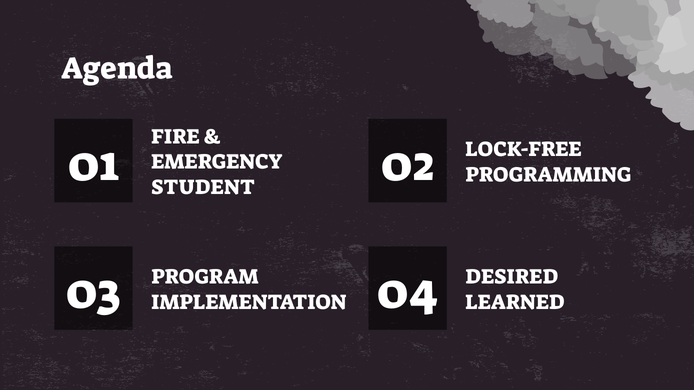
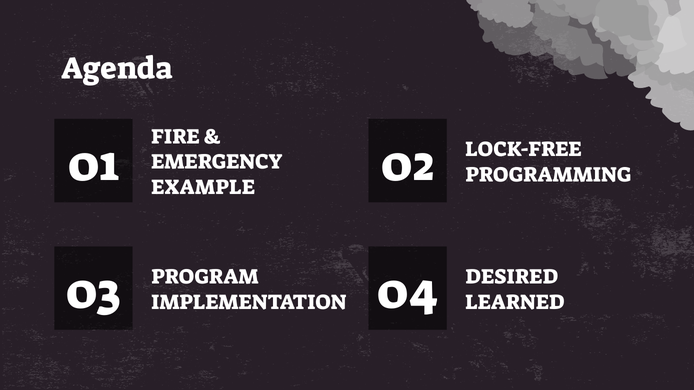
STUDENT: STUDENT -> EXAMPLE
